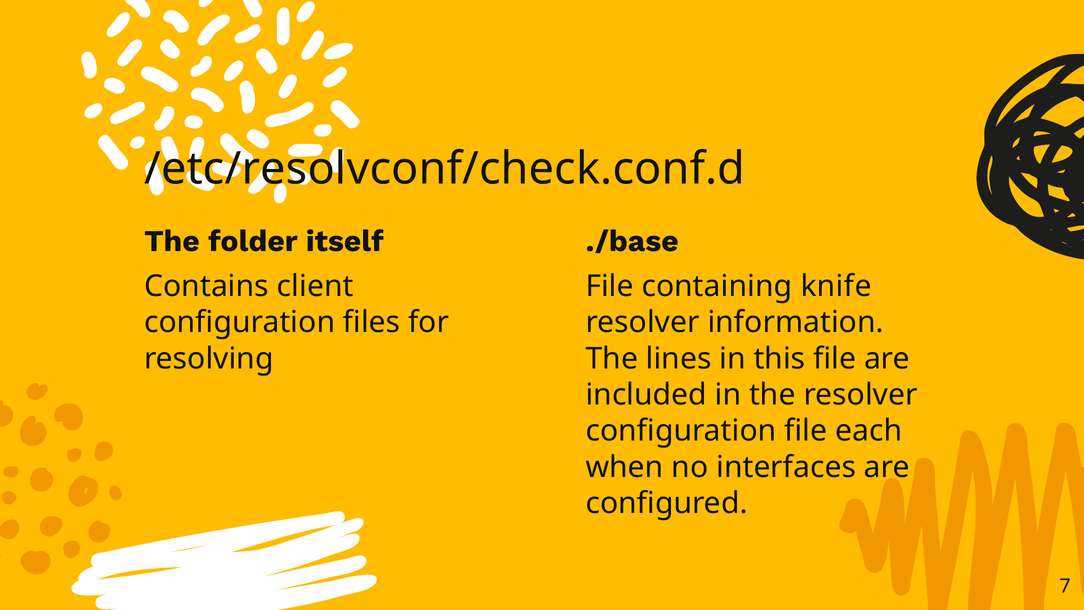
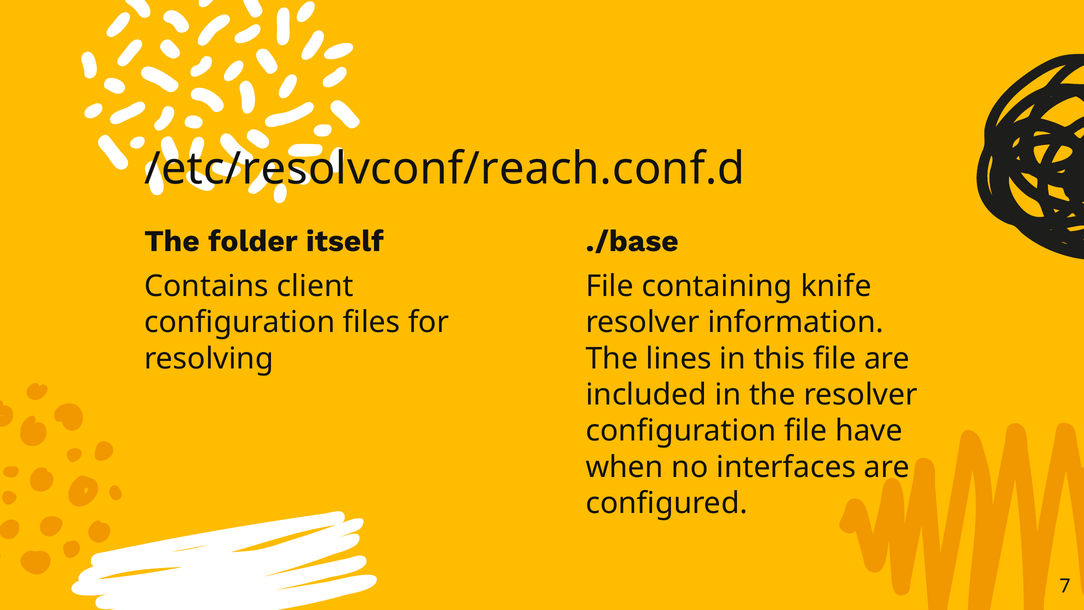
/etc/resolvconf/check.conf.d: /etc/resolvconf/check.conf.d -> /etc/resolvconf/reach.conf.d
each: each -> have
